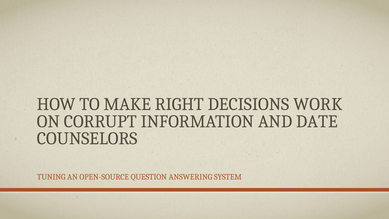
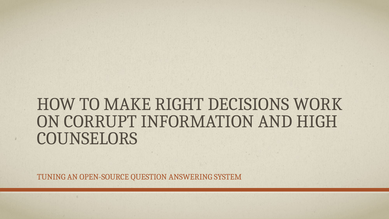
DATE: DATE -> HIGH
